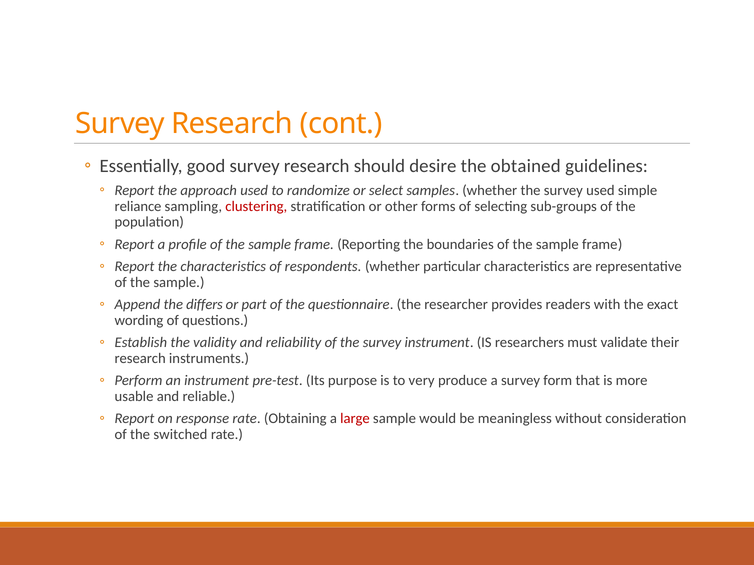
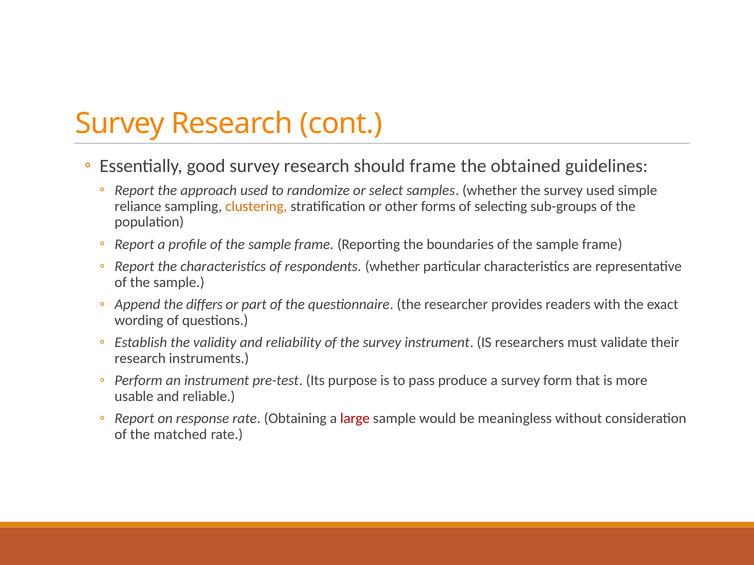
should desire: desire -> frame
clustering colour: red -> orange
very: very -> pass
switched: switched -> matched
